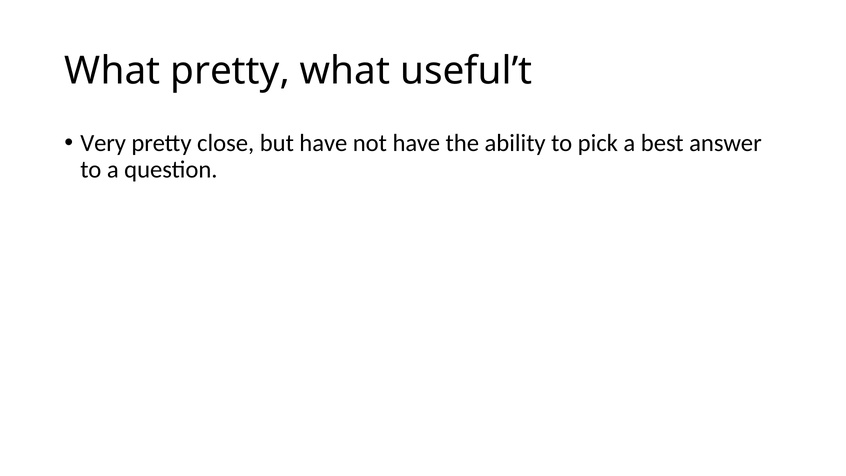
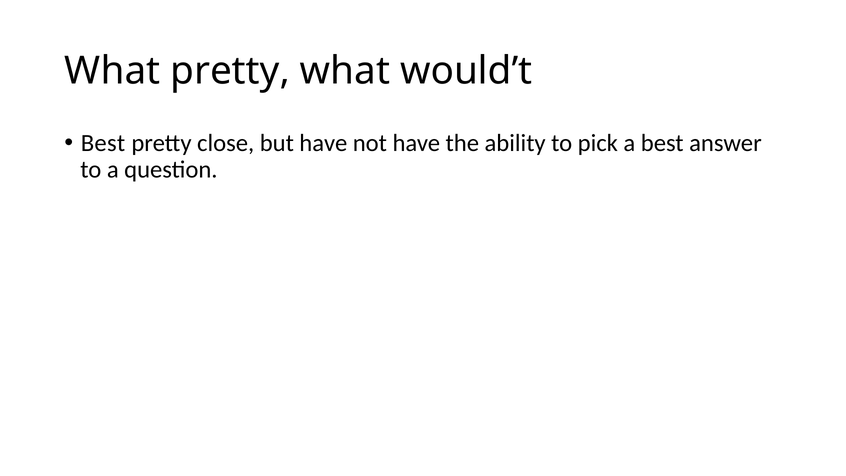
useful’t: useful’t -> would’t
Very at (103, 143): Very -> Best
